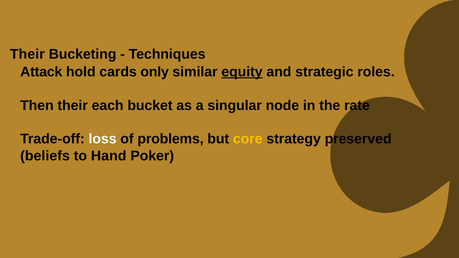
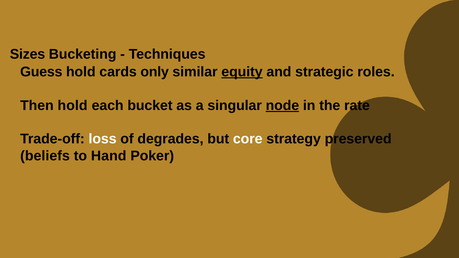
Their at (27, 54): Their -> Sizes
Attack: Attack -> Guess
Then their: their -> hold
node underline: none -> present
problems: problems -> degrades
core colour: yellow -> white
